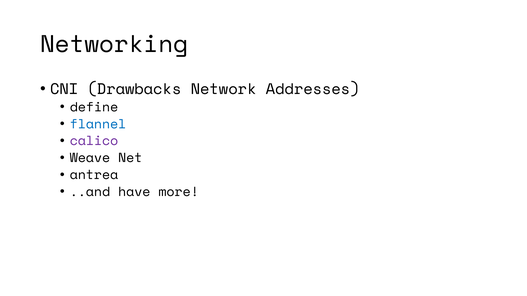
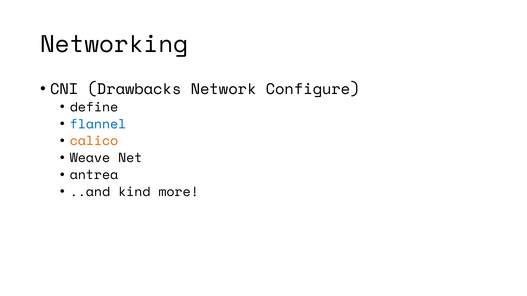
Addresses: Addresses -> Configure
calico colour: purple -> orange
have: have -> kind
